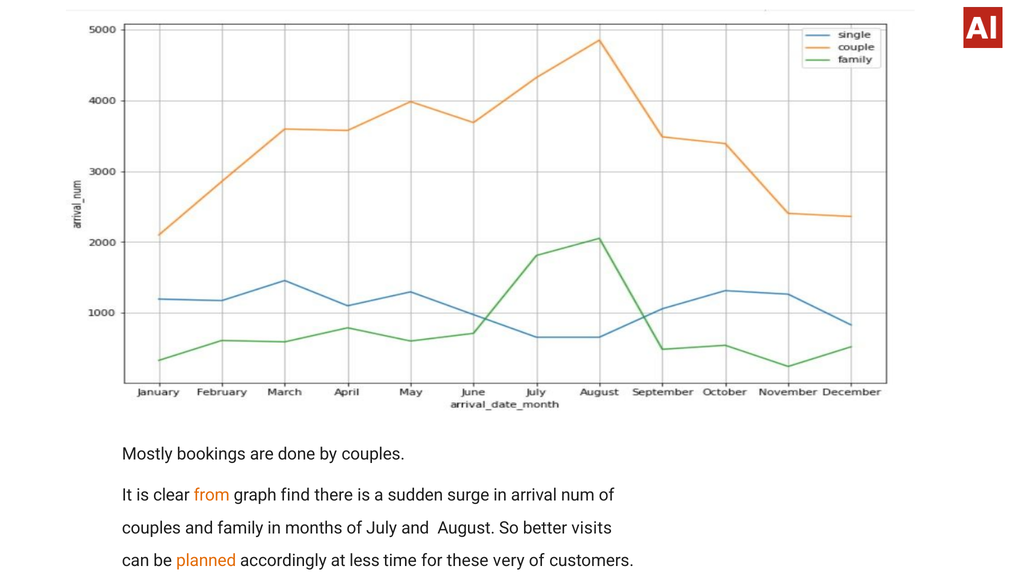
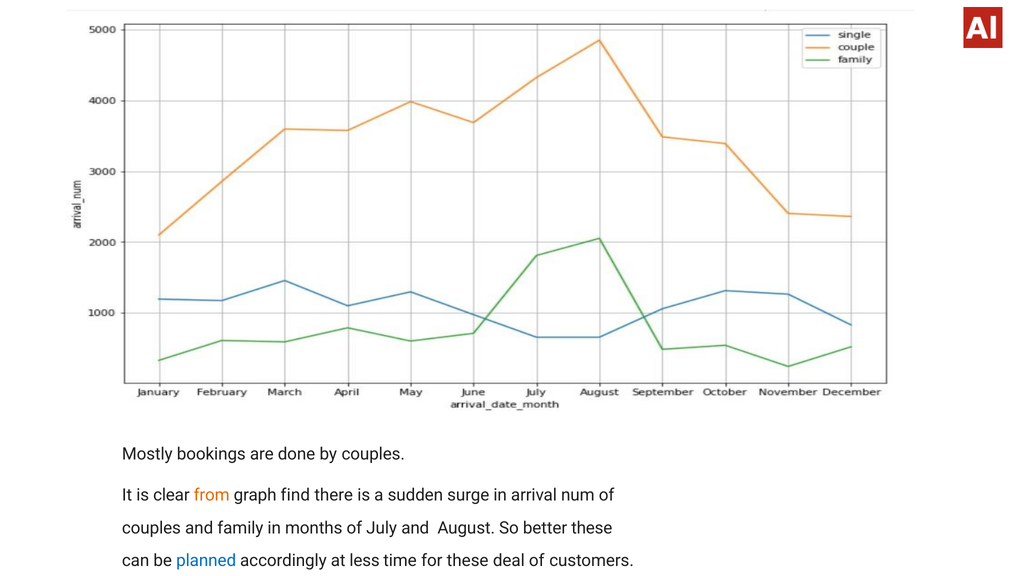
better visits: visits -> these
planned colour: orange -> blue
very: very -> deal
